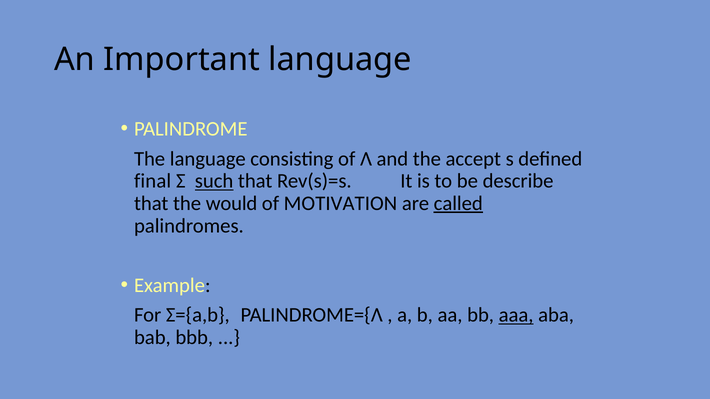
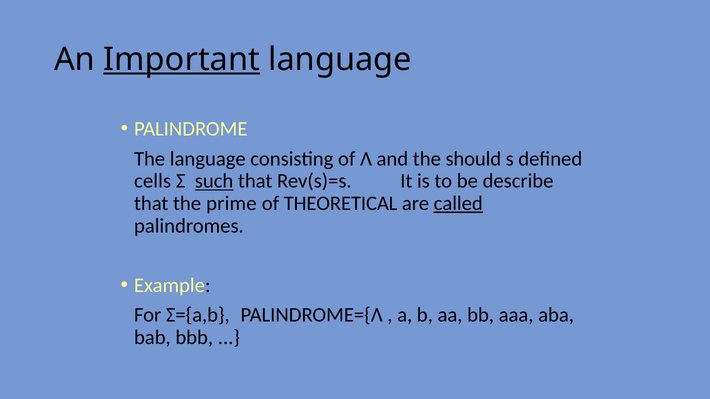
Important underline: none -> present
accept: accept -> should
final: final -> cells
would: would -> prime
MOTIVATION: MOTIVATION -> THEORETICAL
aaa underline: present -> none
